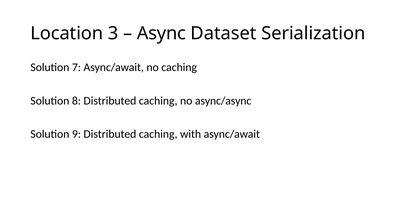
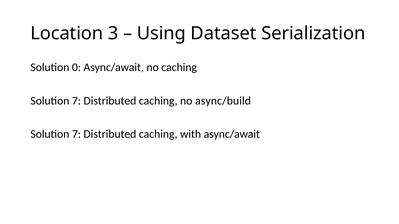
Async: Async -> Using
7: 7 -> 0
8 at (76, 101): 8 -> 7
async/async: async/async -> async/build
9 at (76, 134): 9 -> 7
